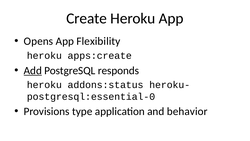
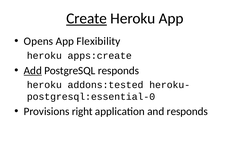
Create underline: none -> present
addons:status: addons:status -> addons:tested
type: type -> right
and behavior: behavior -> responds
